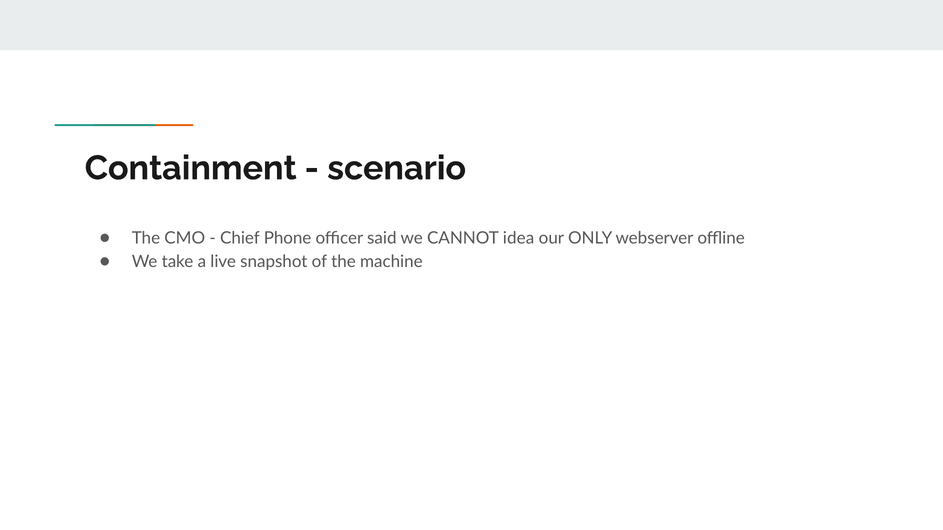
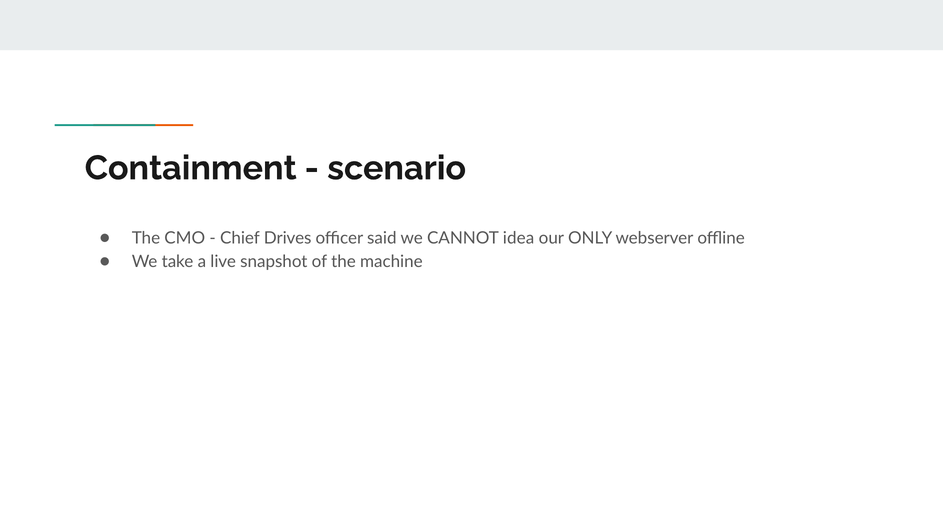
Phone: Phone -> Drives
